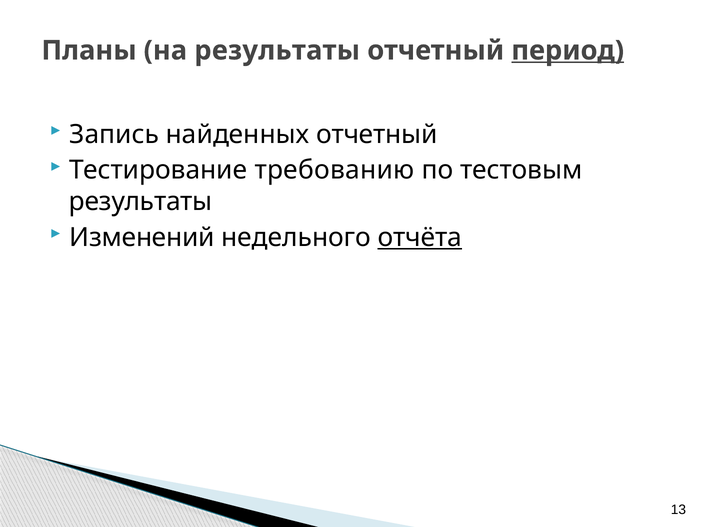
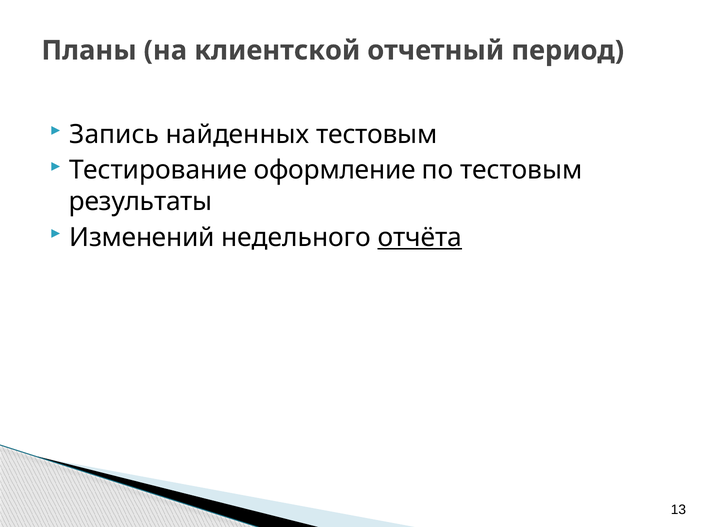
на результаты: результаты -> клиентской
период underline: present -> none
найденных отчетный: отчетный -> тестовым
требованию: требованию -> оформление
